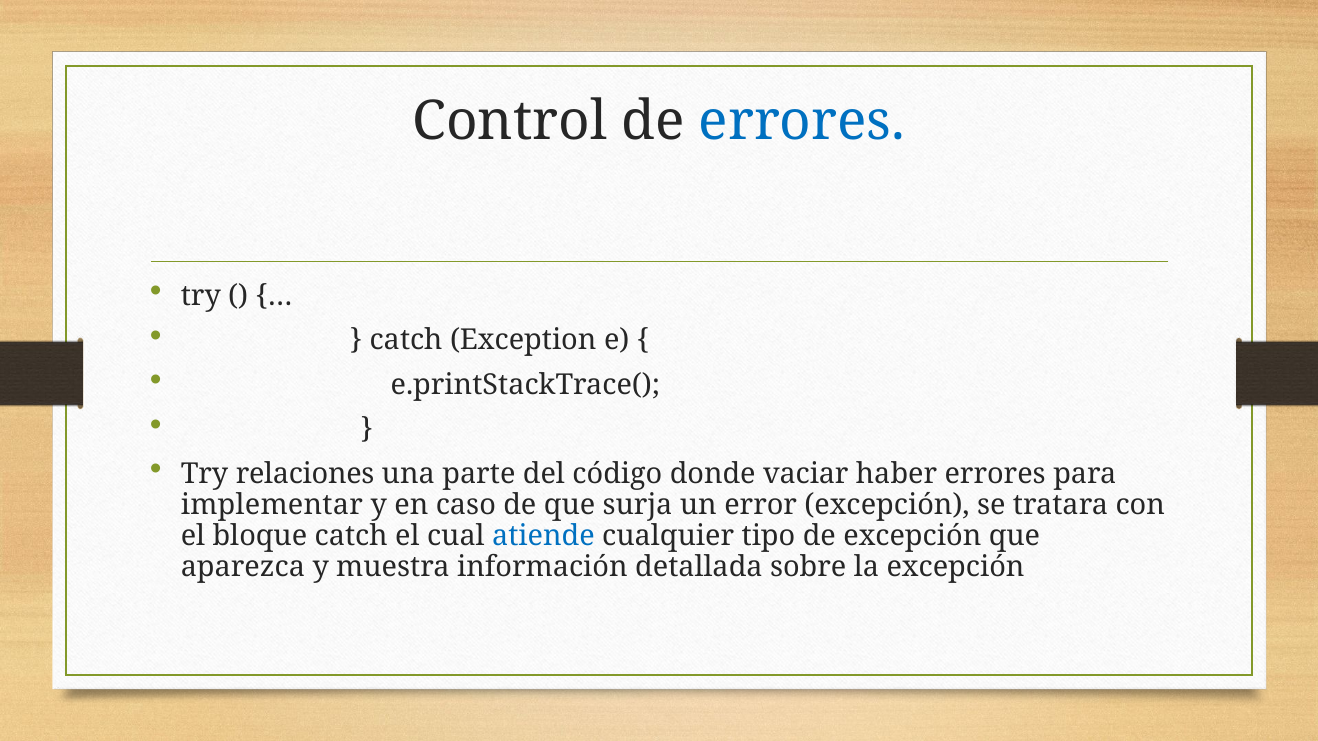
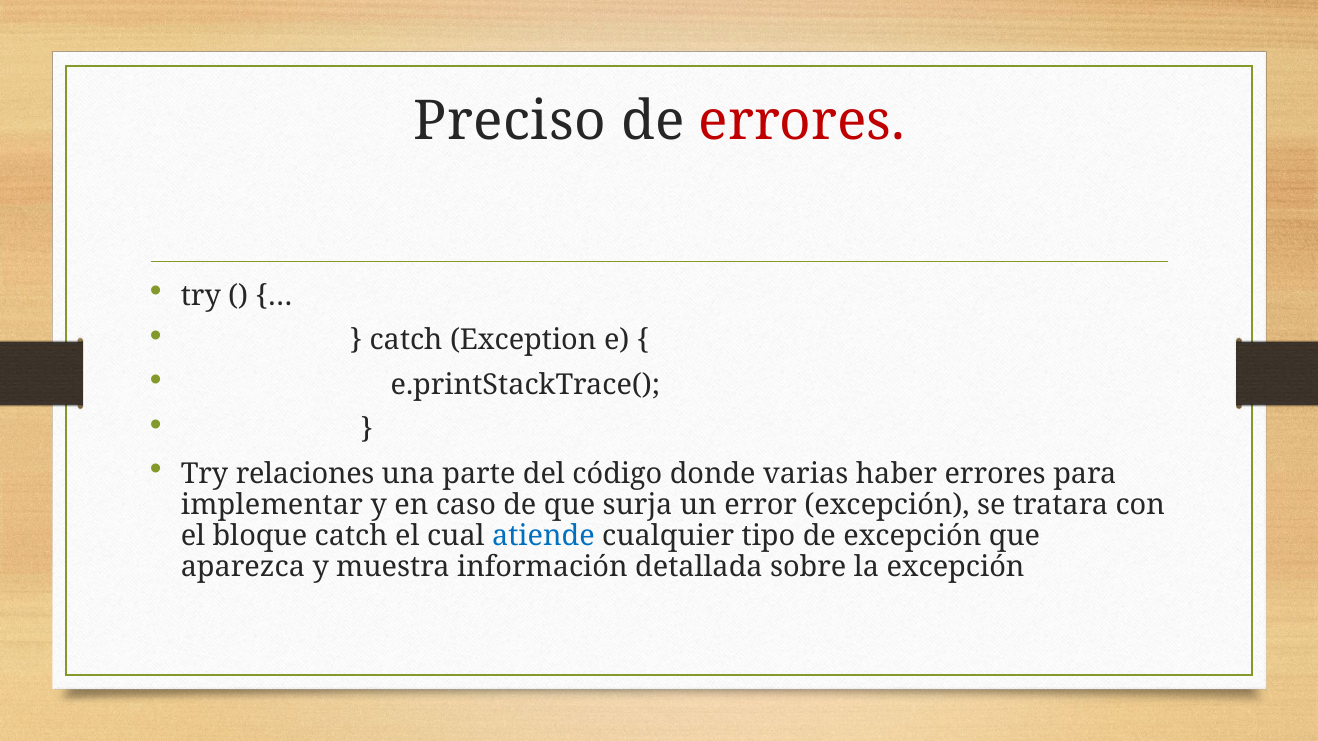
Control: Control -> Preciso
errores at (802, 121) colour: blue -> red
vaciar: vaciar -> varias
